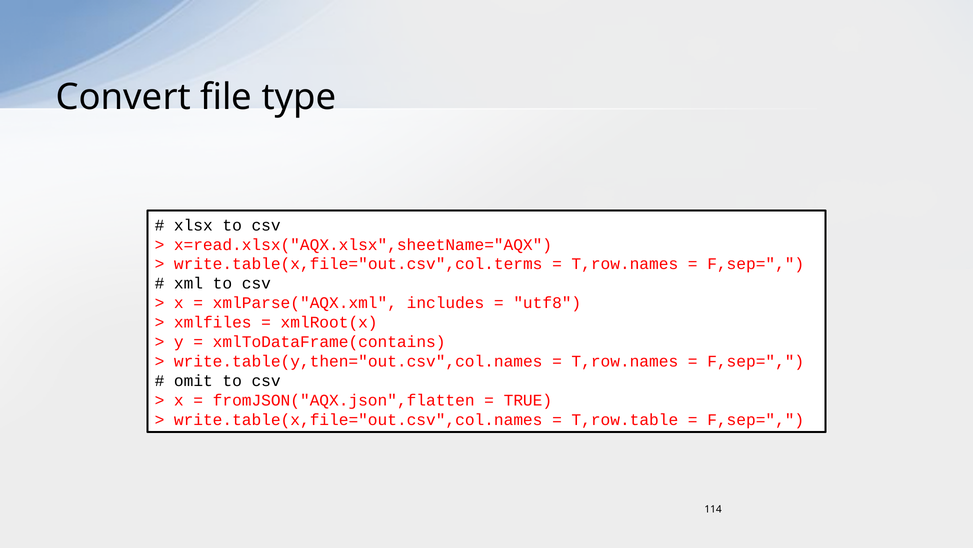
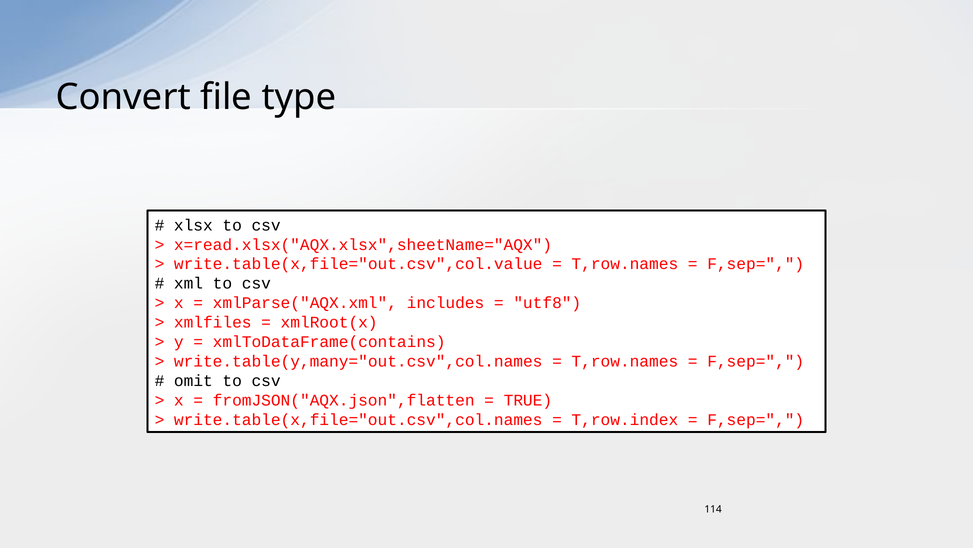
write.table(x,file="out.csv",col.terms: write.table(x,file="out.csv",col.terms -> write.table(x,file="out.csv",col.value
write.table(y,then="out.csv",col.names: write.table(y,then="out.csv",col.names -> write.table(y,many="out.csv",col.names
T,row.table: T,row.table -> T,row.index
